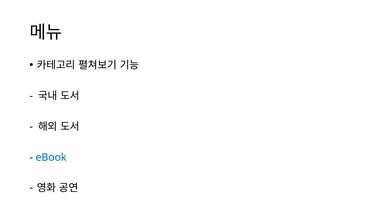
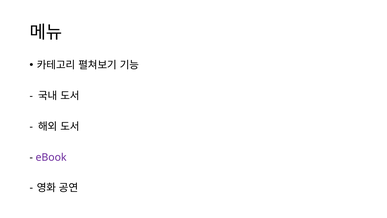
eBook colour: blue -> purple
